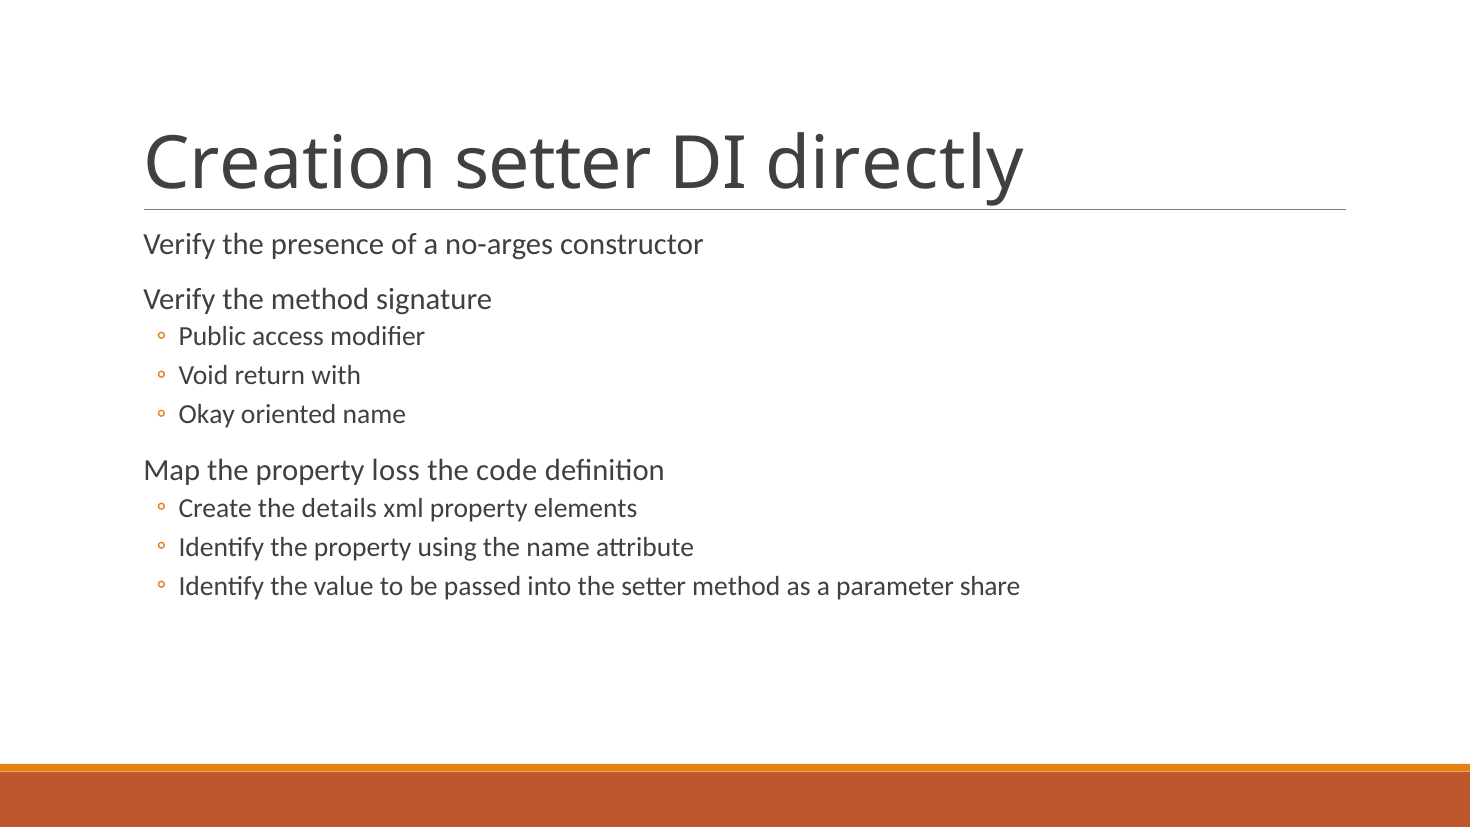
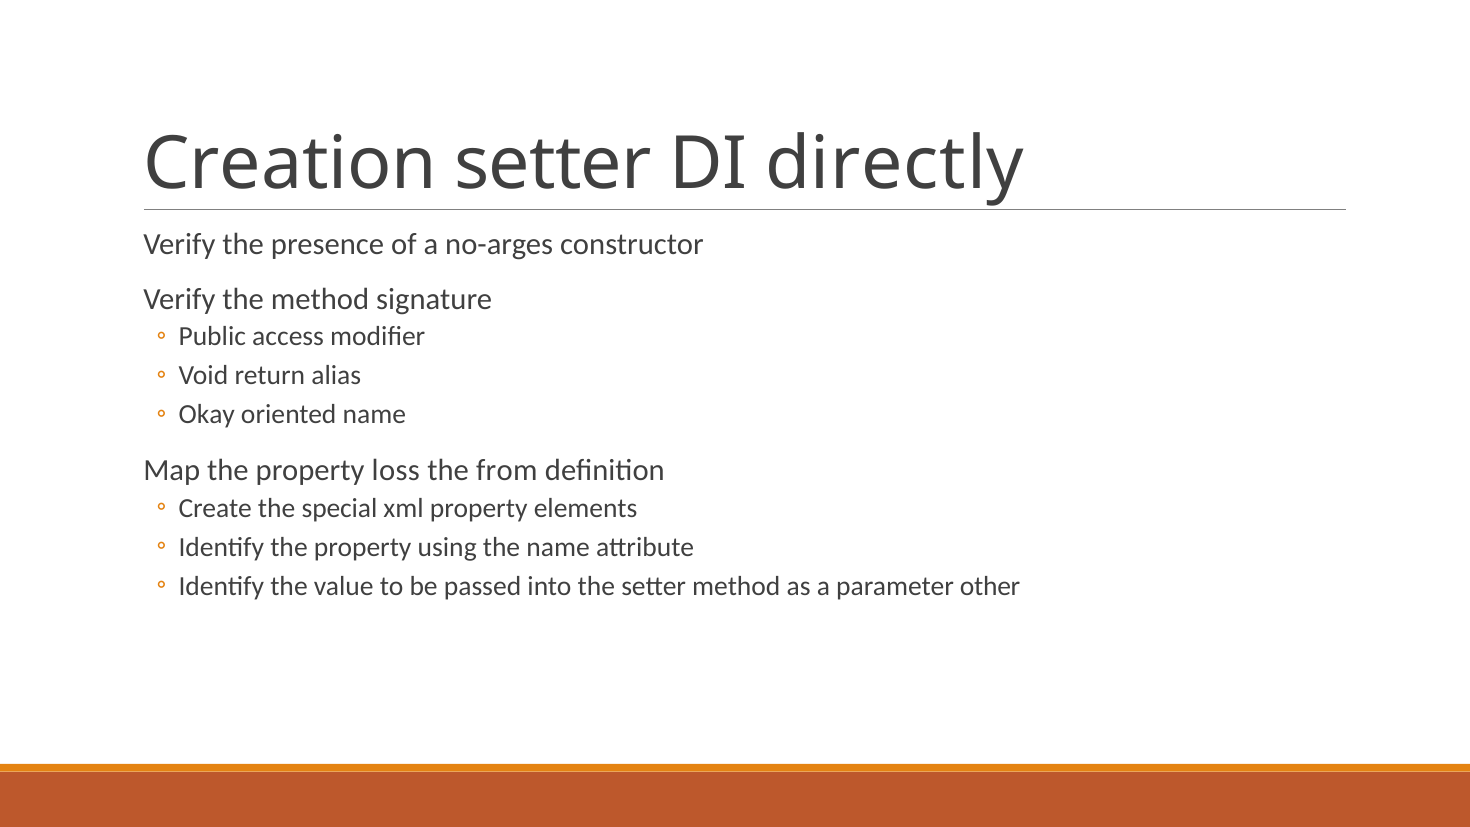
with: with -> alias
code: code -> from
details: details -> special
share: share -> other
